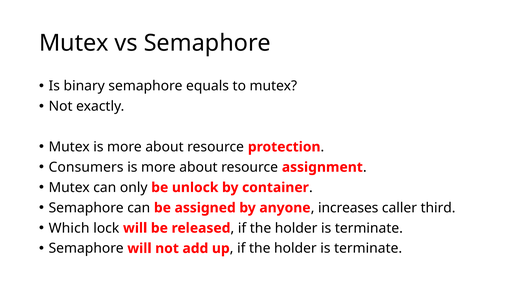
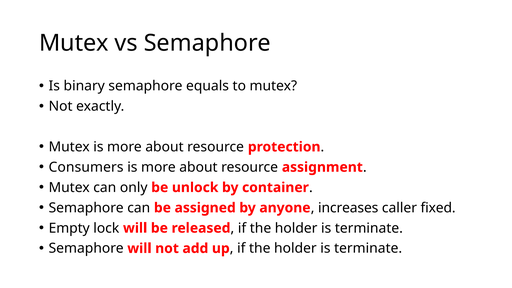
third: third -> fixed
Which: Which -> Empty
